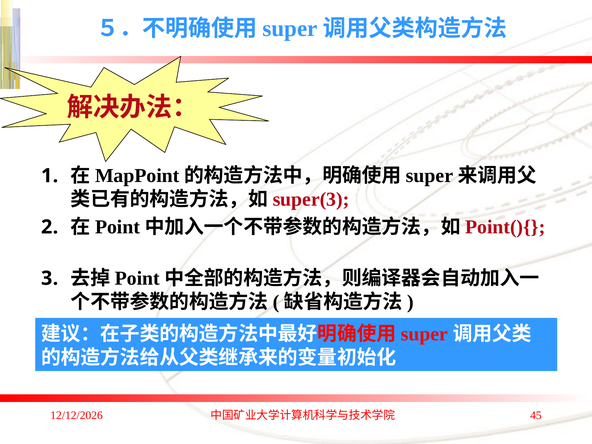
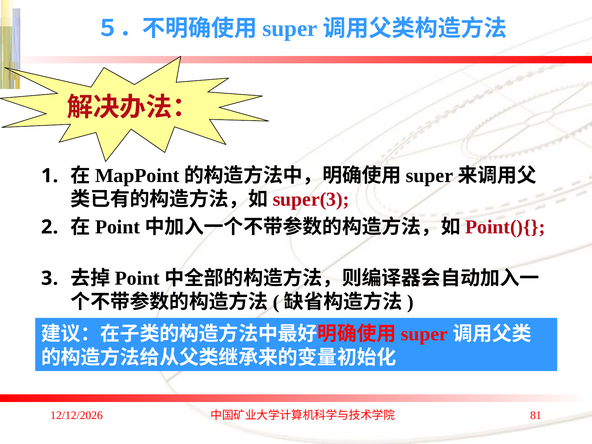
45: 45 -> 81
